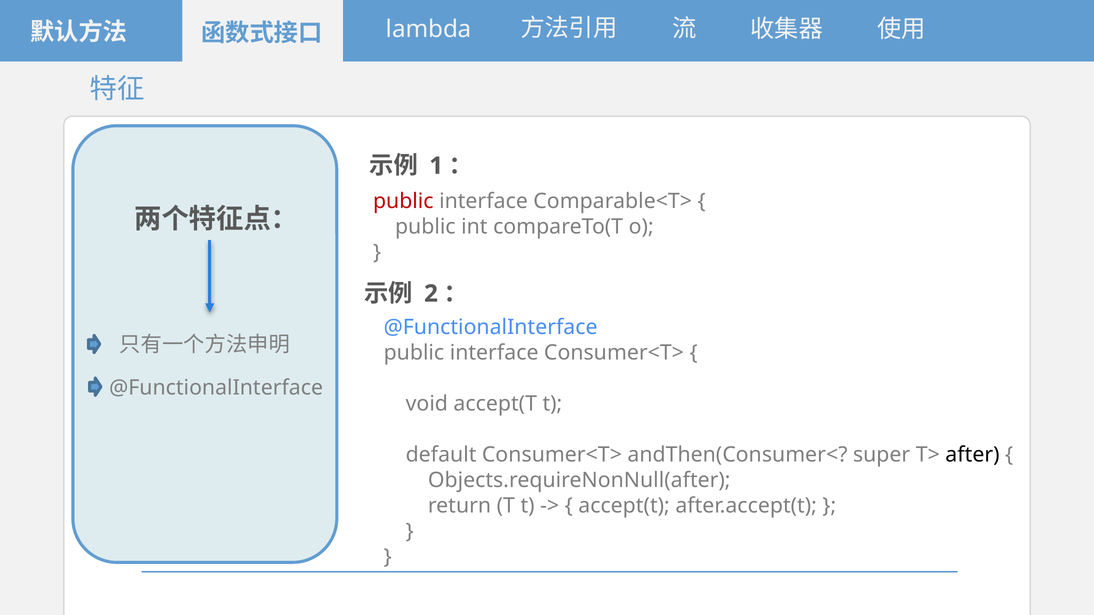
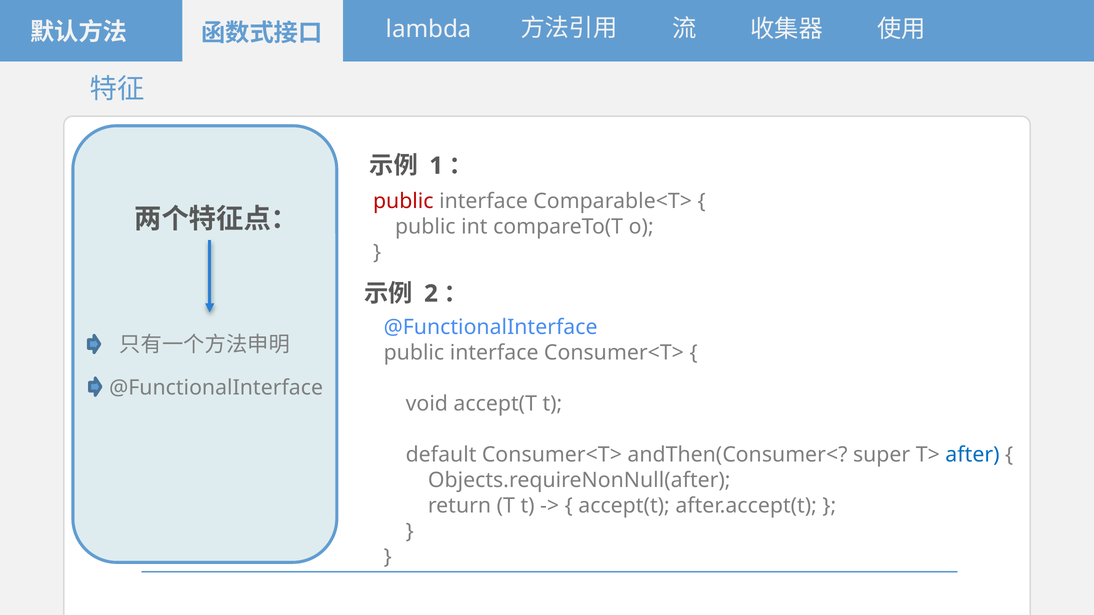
after colour: black -> blue
